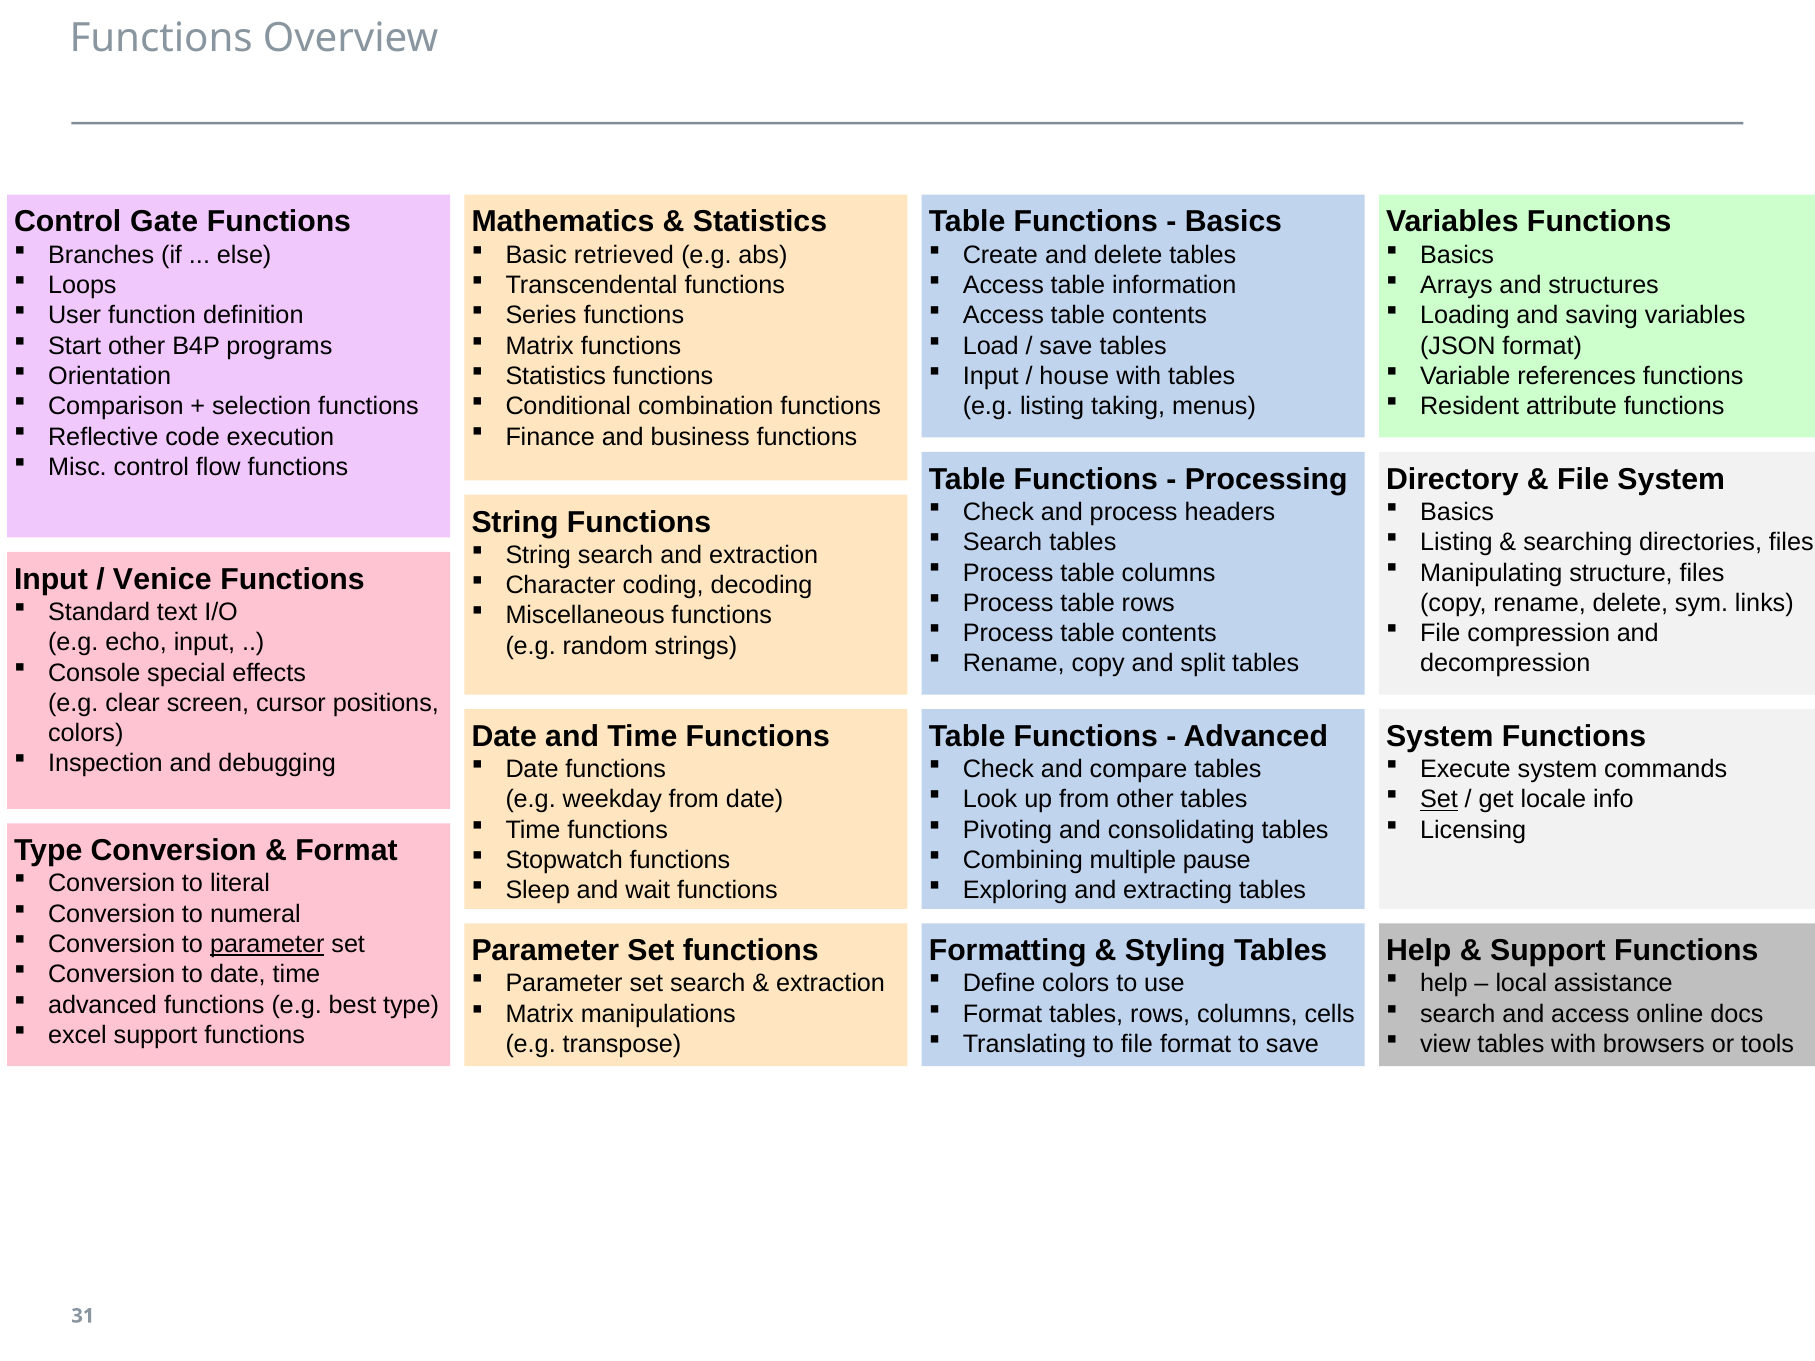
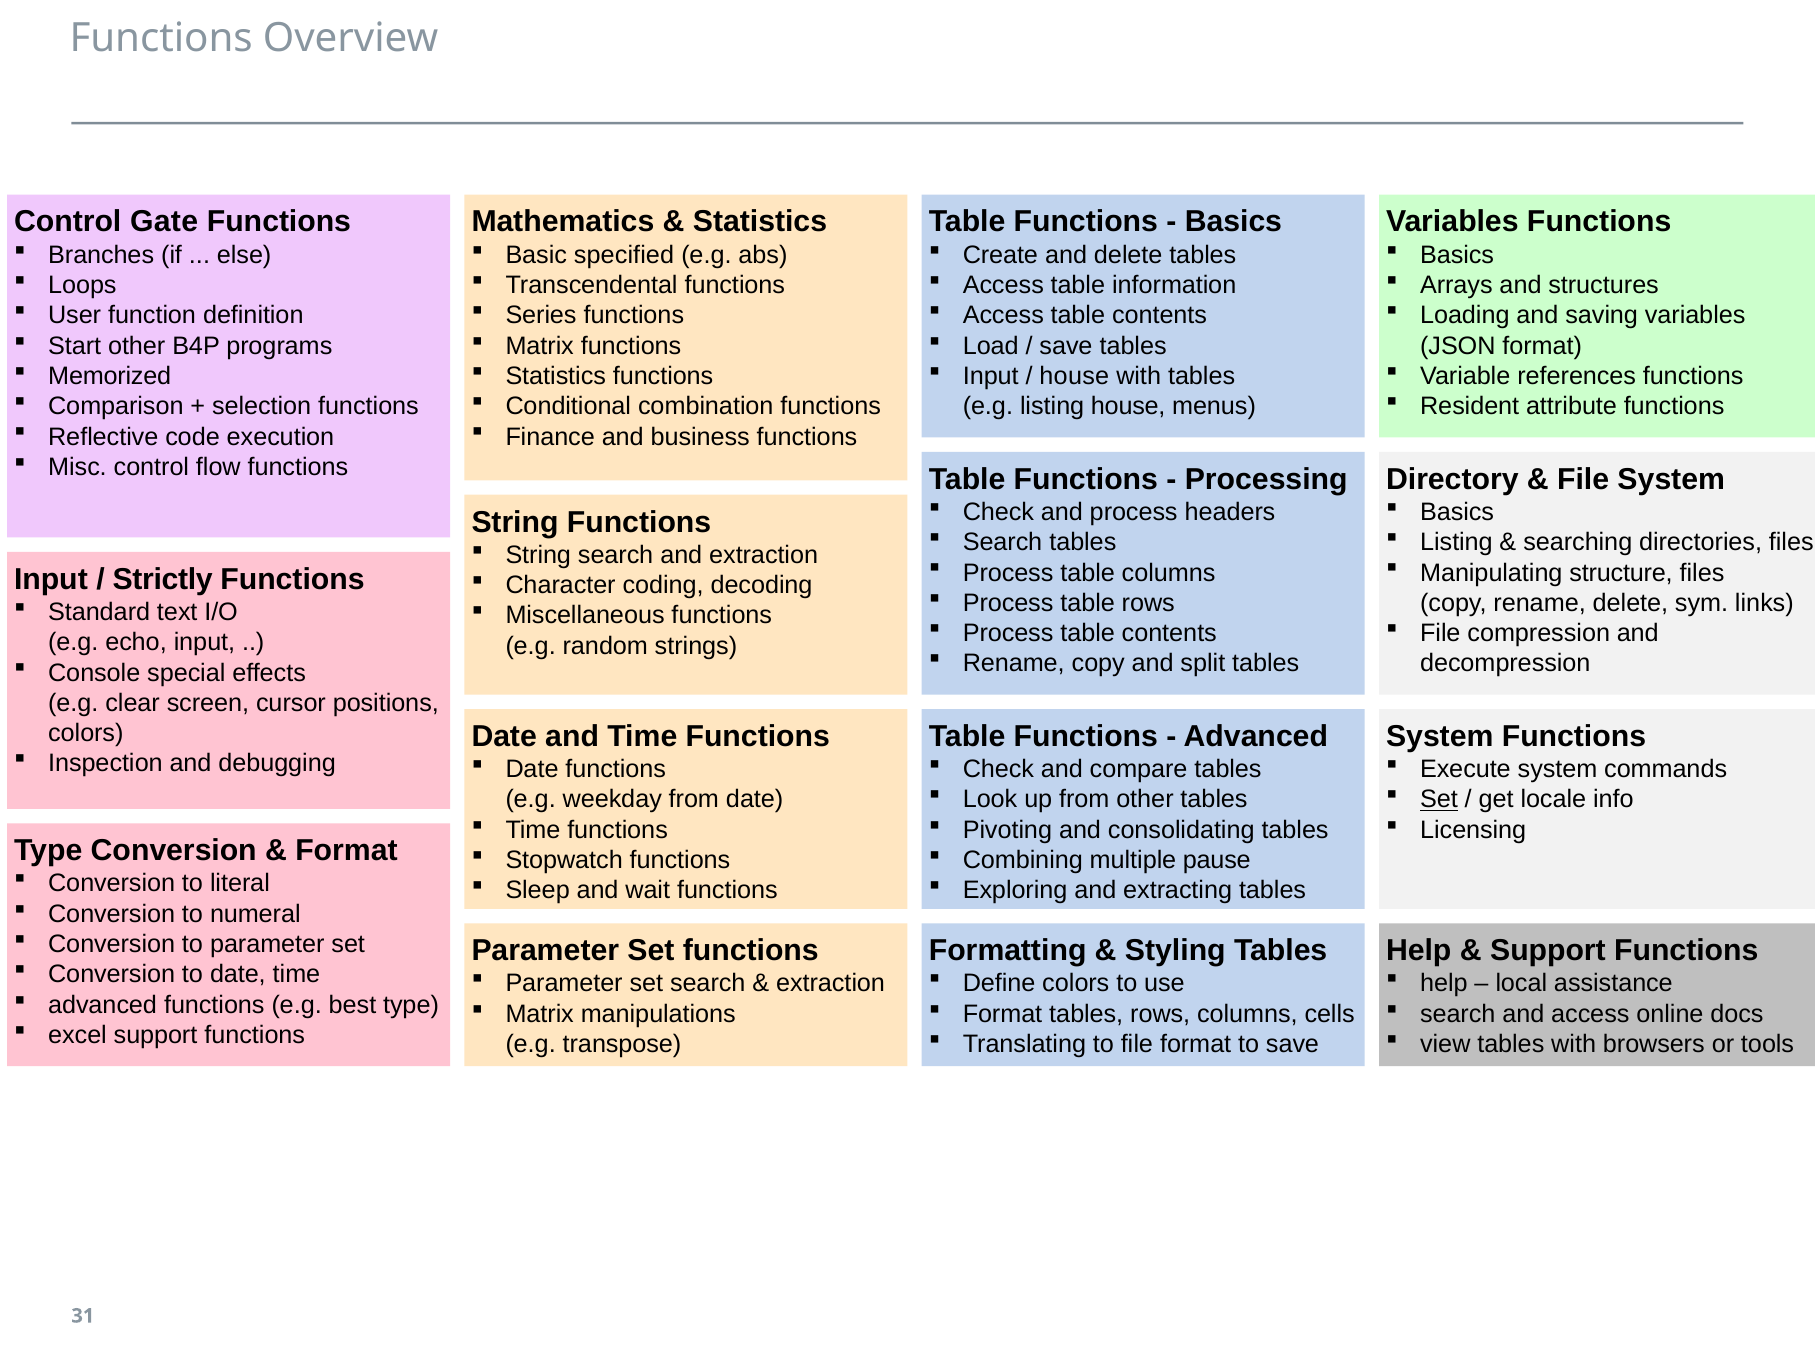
retrieved: retrieved -> specified
Orientation: Orientation -> Memorized
listing taking: taking -> house
Venice: Venice -> Strictly
parameter at (267, 944) underline: present -> none
